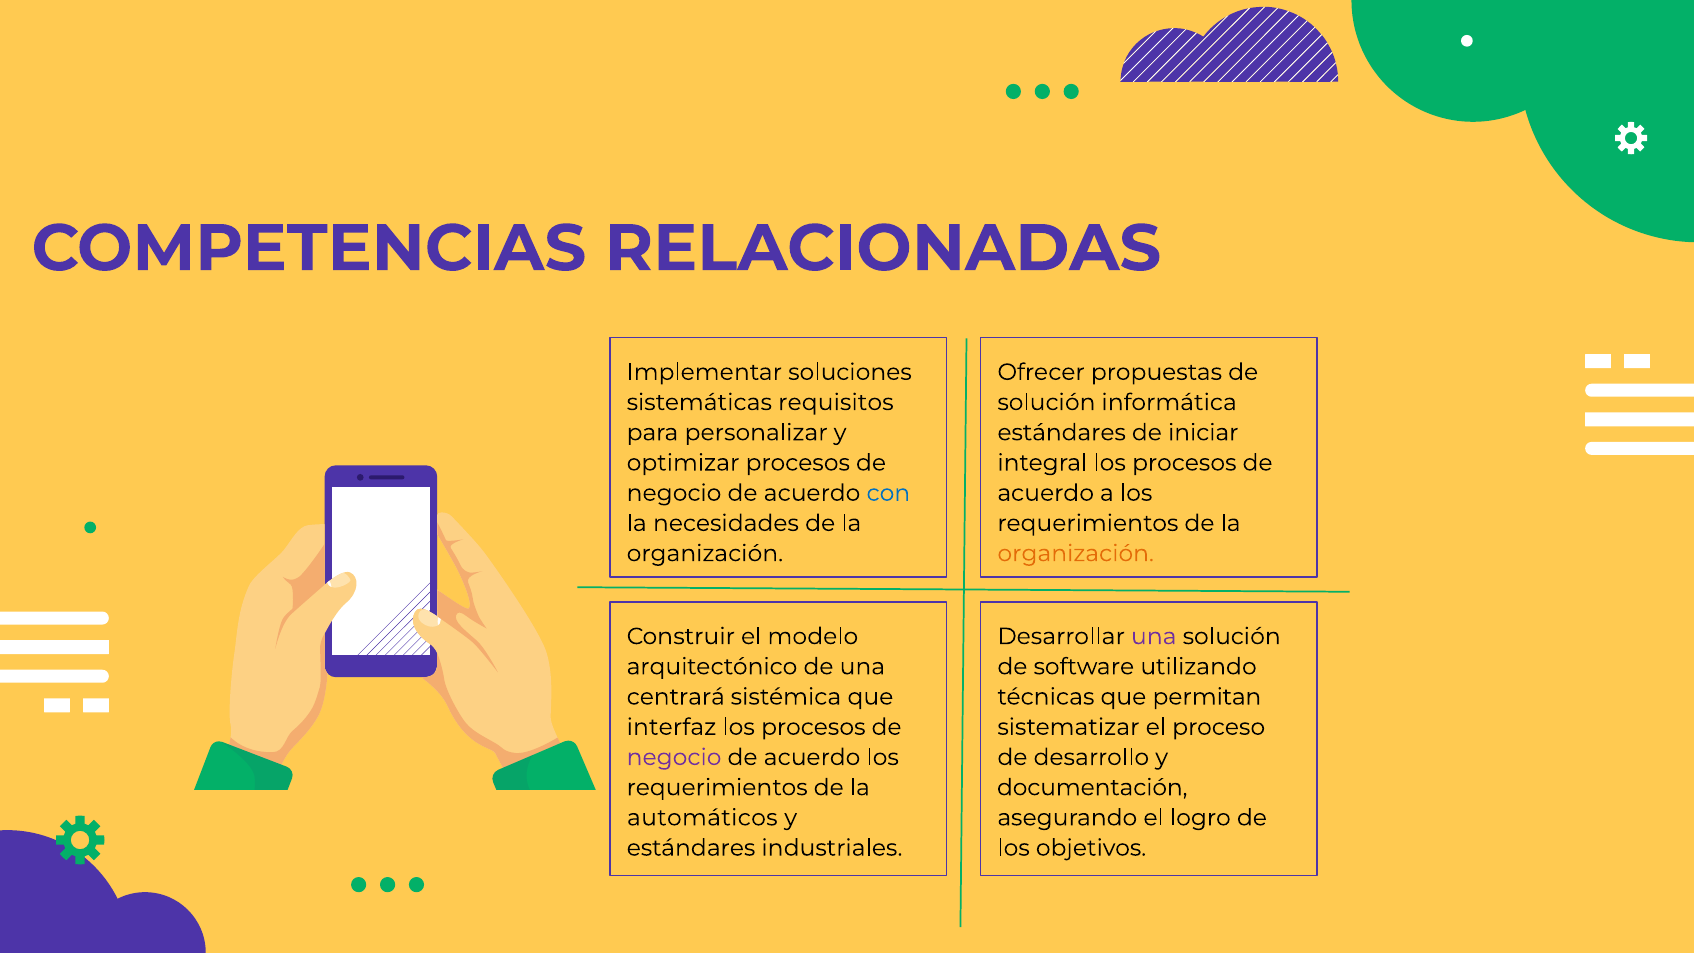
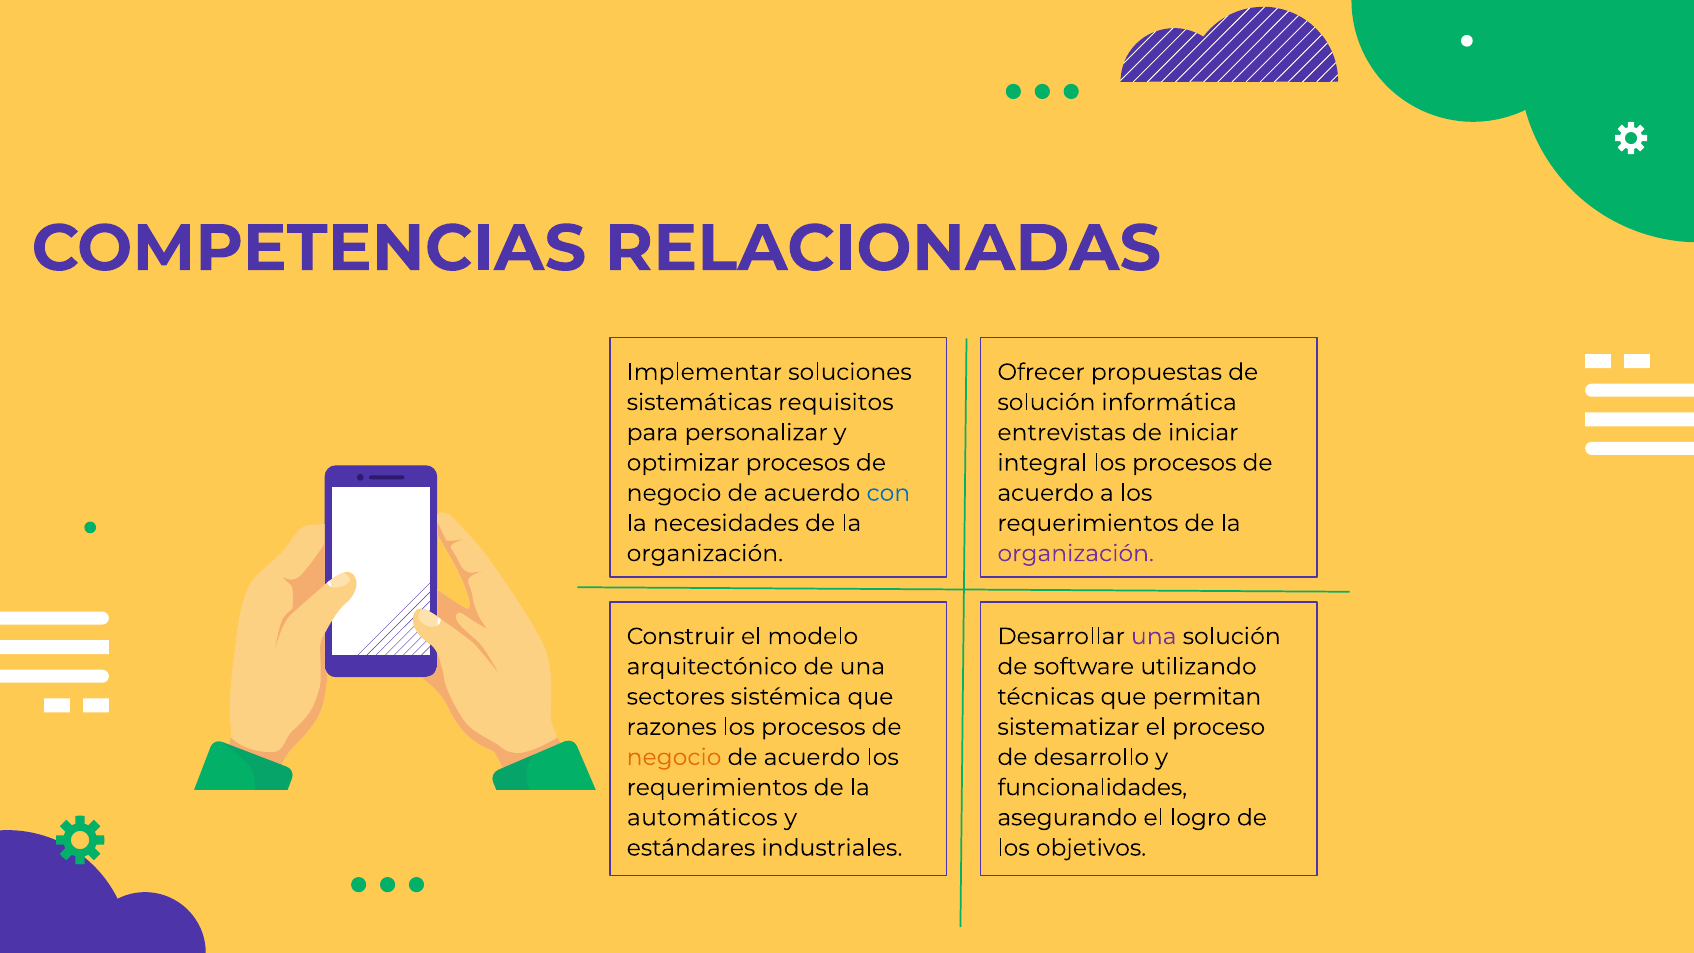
estándares at (1062, 433): estándares -> entrevistas
organización at (1076, 553) colour: orange -> purple
centrará: centrará -> sectores
interfaz: interfaz -> razones
negocio at (674, 757) colour: purple -> orange
documentación: documentación -> funcionalidades
